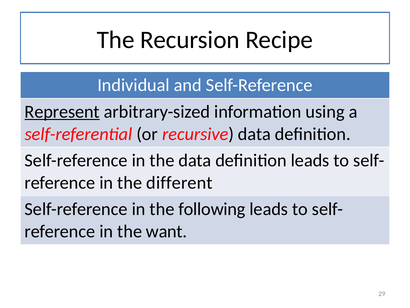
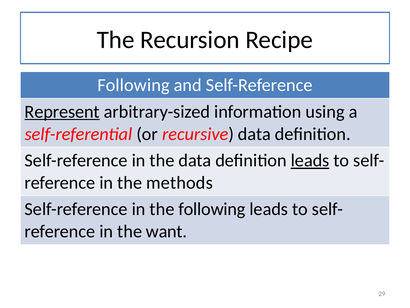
Individual at (134, 85): Individual -> Following
leads at (310, 160) underline: none -> present
different: different -> methods
